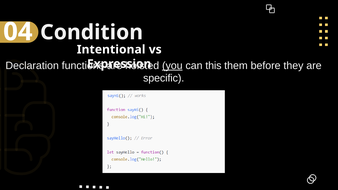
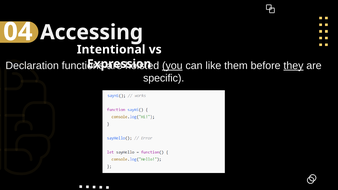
Condition: Condition -> Accessing
this: this -> like
they underline: none -> present
